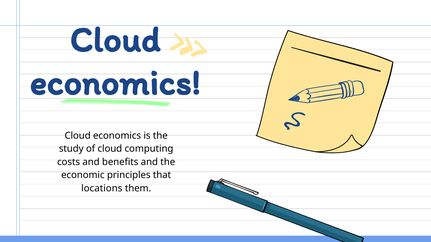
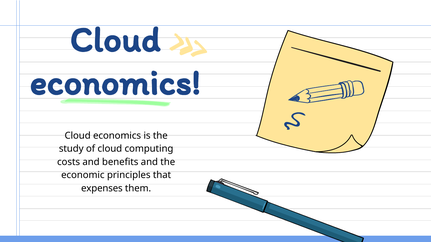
locations: locations -> expenses
